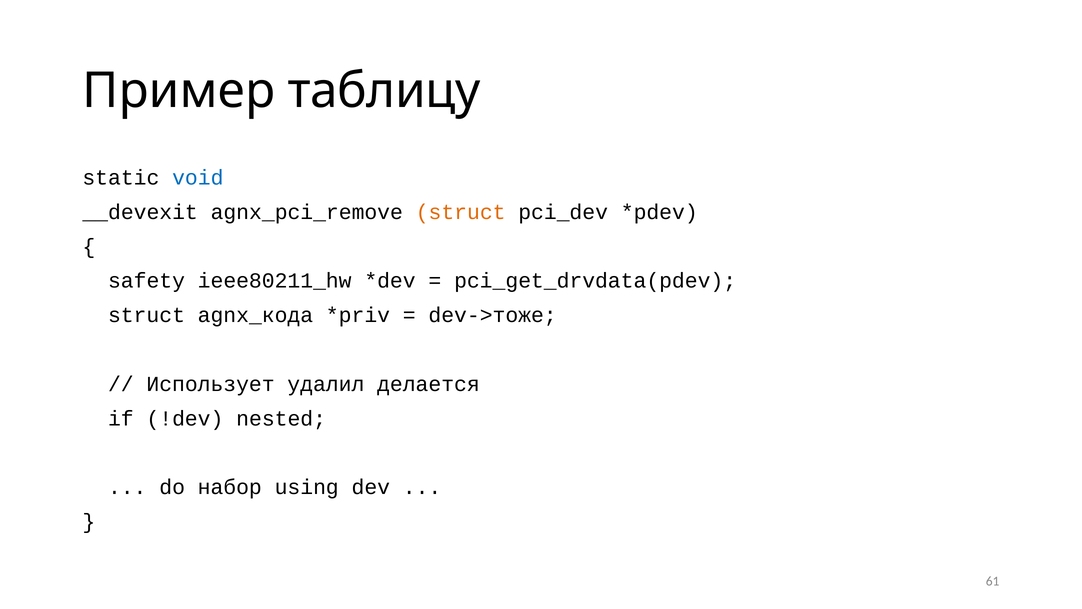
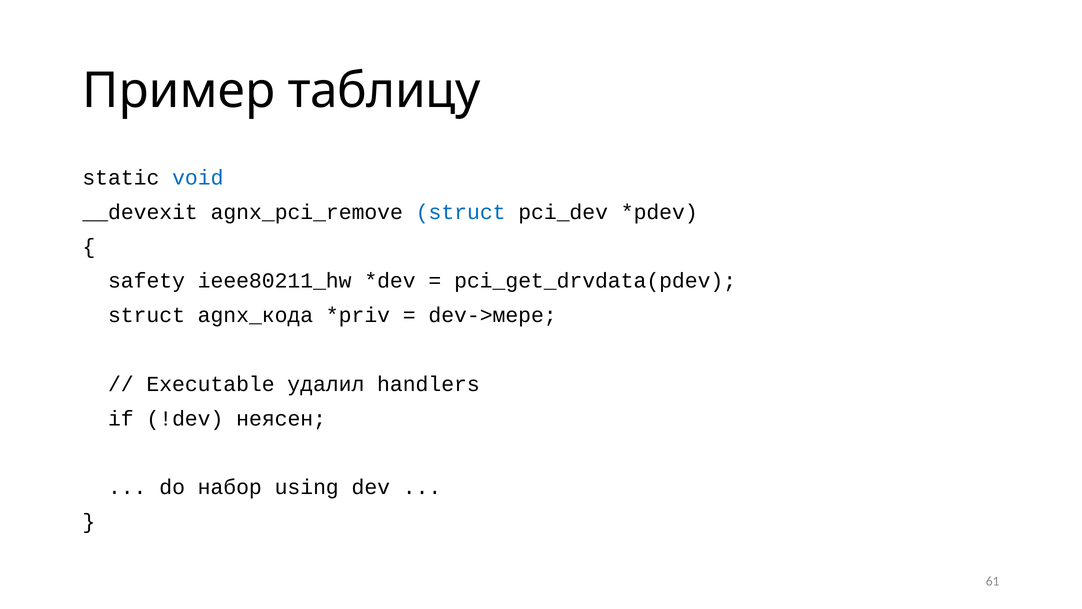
struct at (461, 212) colour: orange -> blue
dev->тоже: dev->тоже -> dev->мере
Использует: Использует -> Executable
делается: делается -> handlers
nested: nested -> неясен
